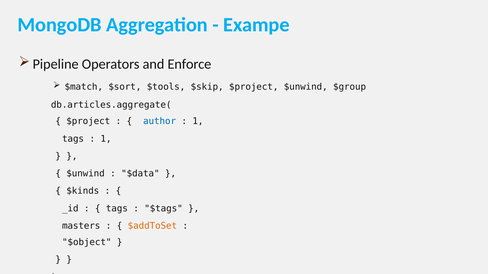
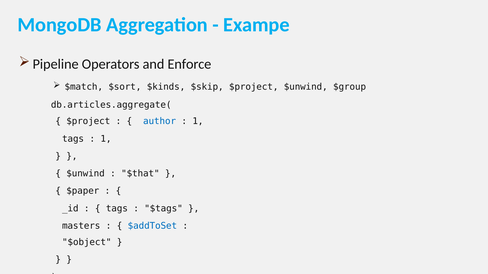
$tools: $tools -> $kinds
$data: $data -> $that
$kinds: $kinds -> $paper
$addToSet colour: orange -> blue
